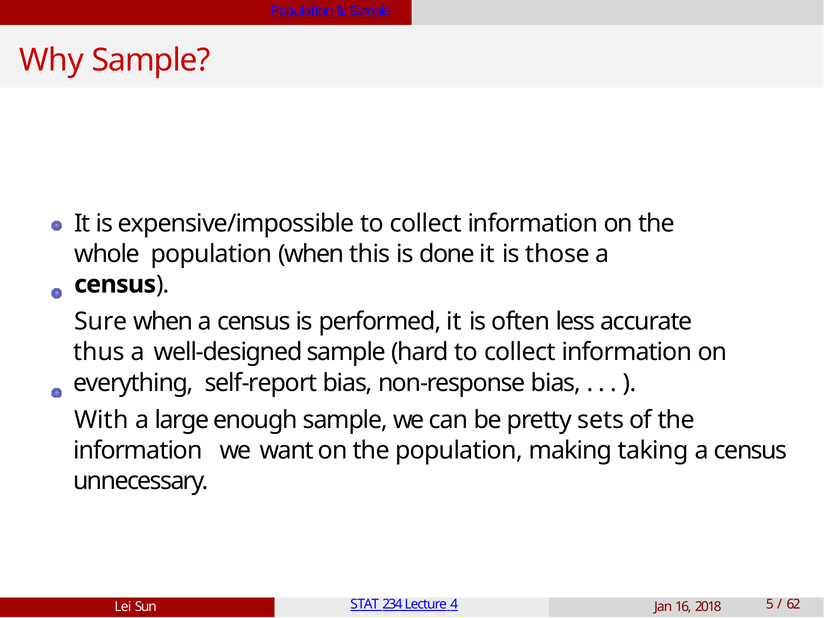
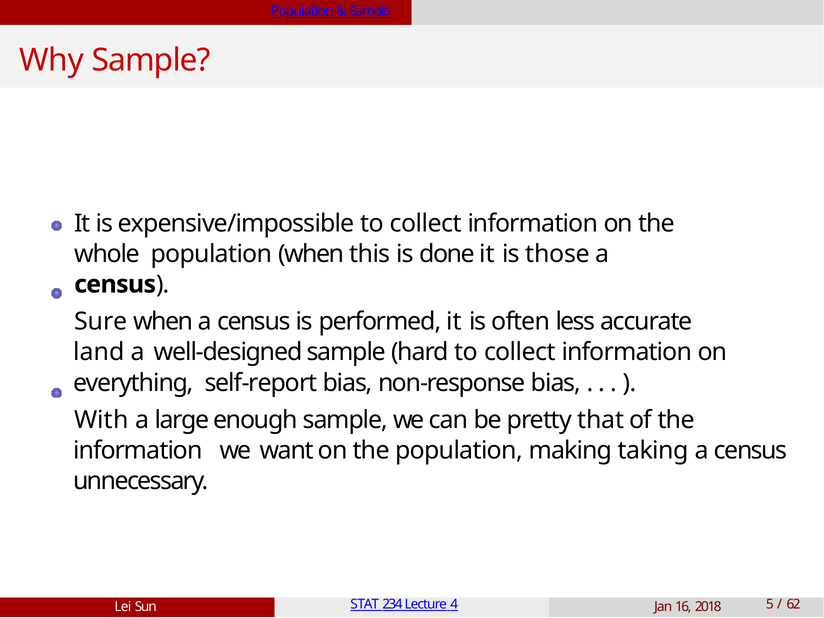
thus: thus -> land
sets: sets -> that
